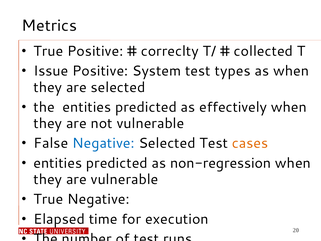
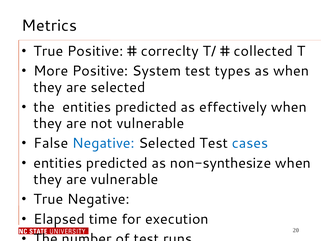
Issue: Issue -> More
cases colour: orange -> blue
non-regression: non-regression -> non-synthesize
